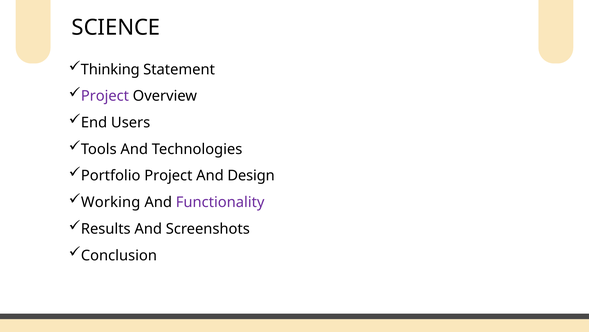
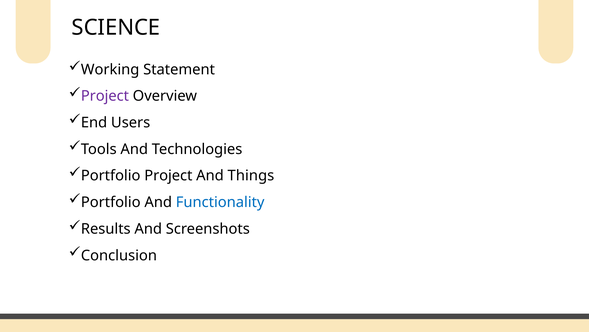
Thinking: Thinking -> Working
Design: Design -> Things
Working at (111, 202): Working -> Portfolio
Functionality colour: purple -> blue
